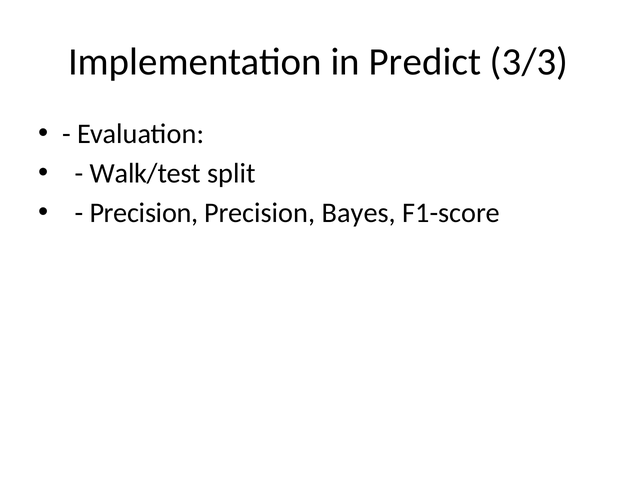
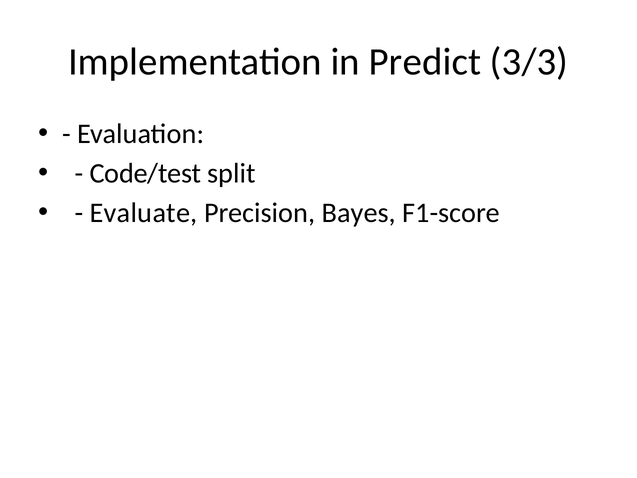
Walk/test: Walk/test -> Code/test
Precision at (144, 213): Precision -> Evaluate
